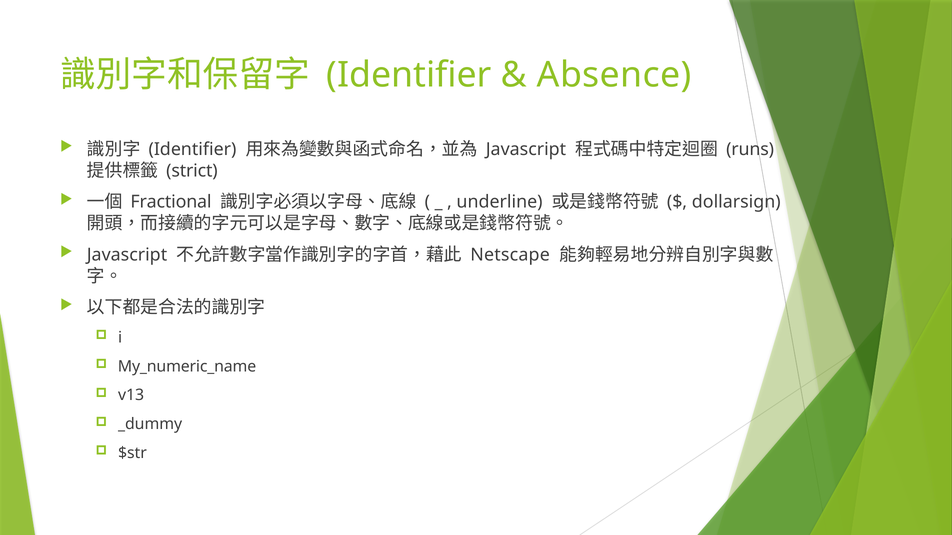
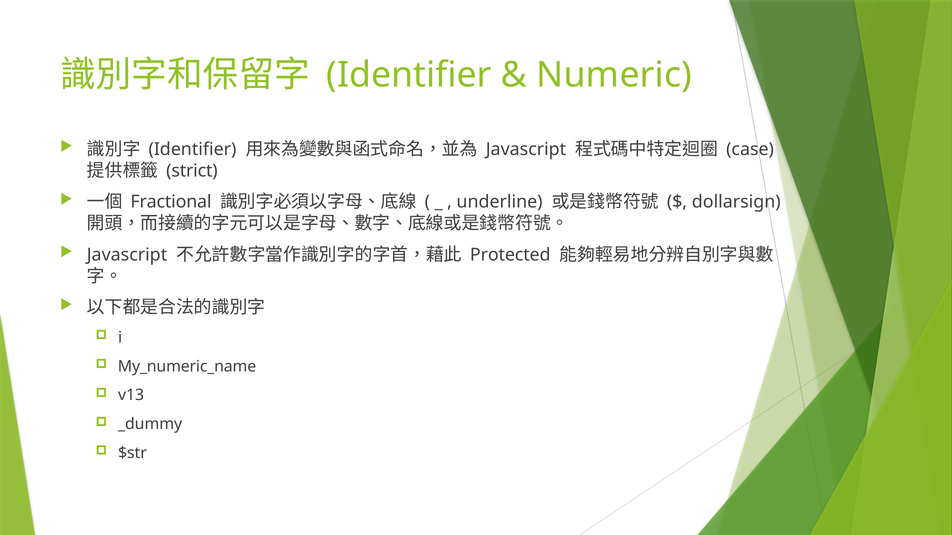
Absence: Absence -> Numeric
runs: runs -> case
Netscape: Netscape -> Protected
